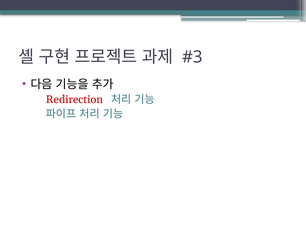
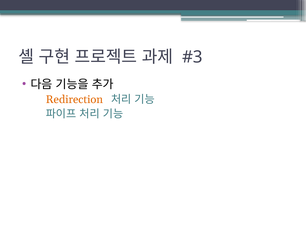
Redirection colour: red -> orange
